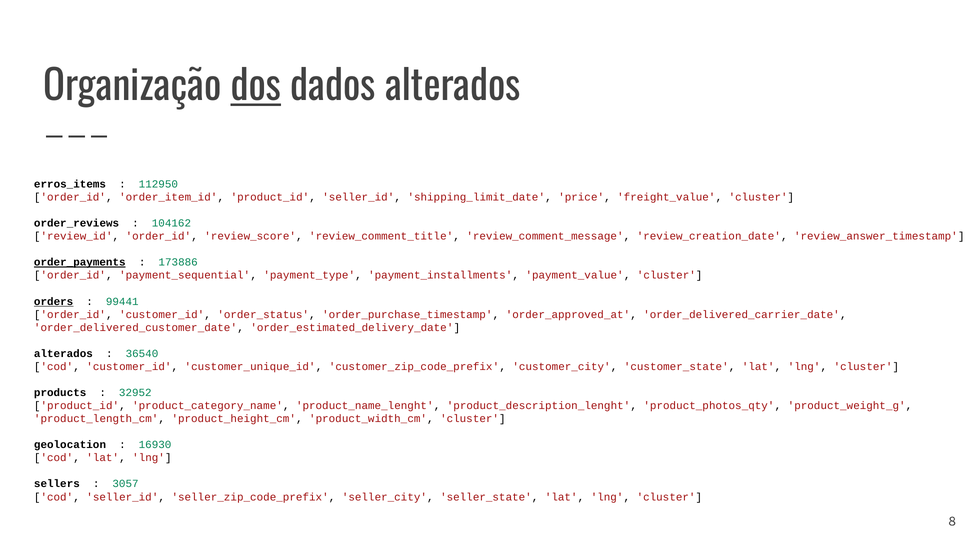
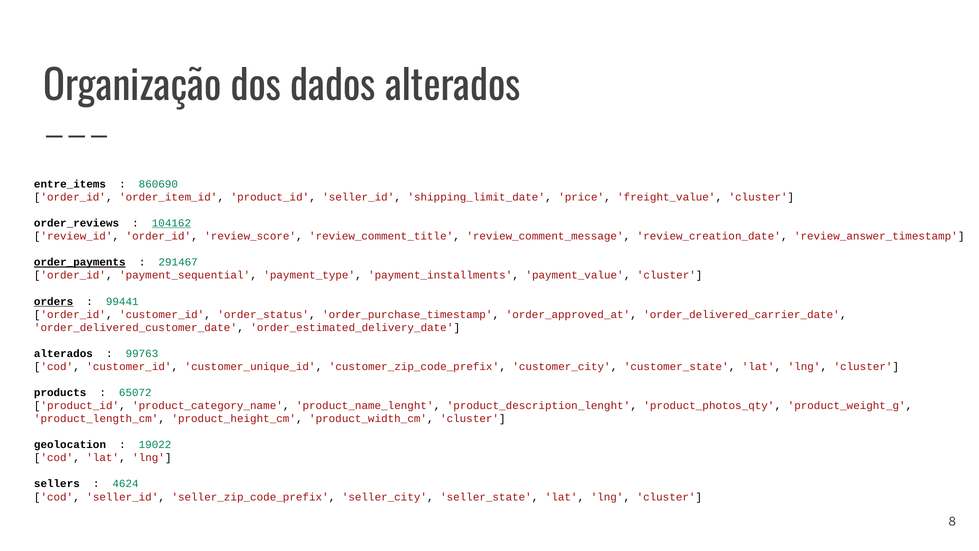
dos underline: present -> none
erros_items: erros_items -> entre_items
112950: 112950 -> 860690
104162 underline: none -> present
173886: 173886 -> 291467
36540: 36540 -> 99763
32952: 32952 -> 65072
16930: 16930 -> 19022
3057: 3057 -> 4624
